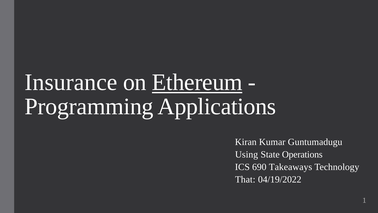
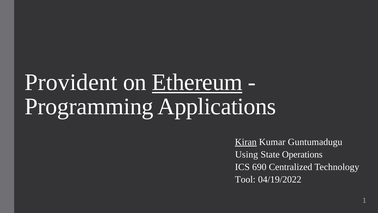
Insurance: Insurance -> Provident
Kiran underline: none -> present
Takeaways: Takeaways -> Centralized
That: That -> Tool
